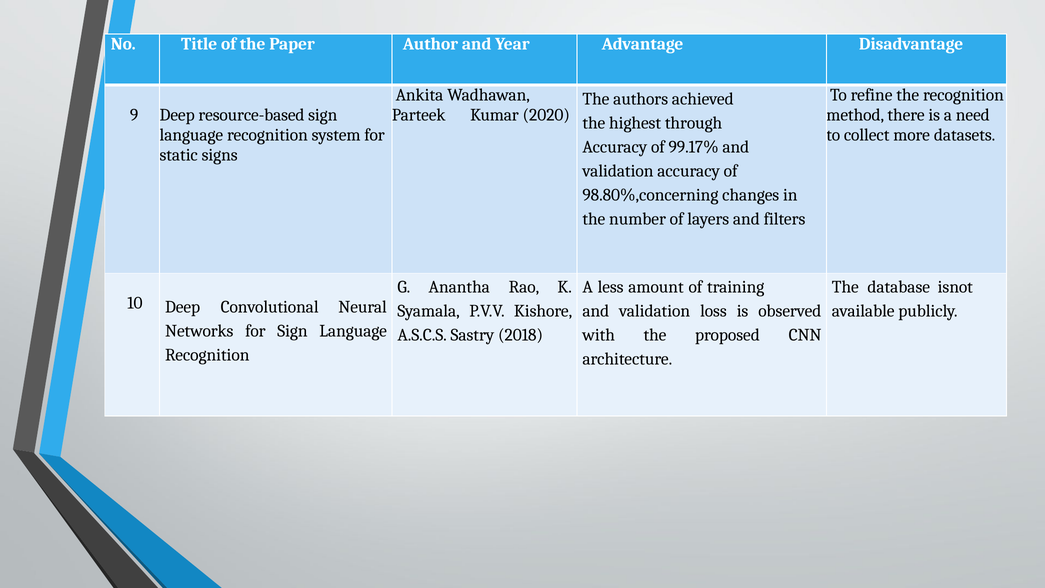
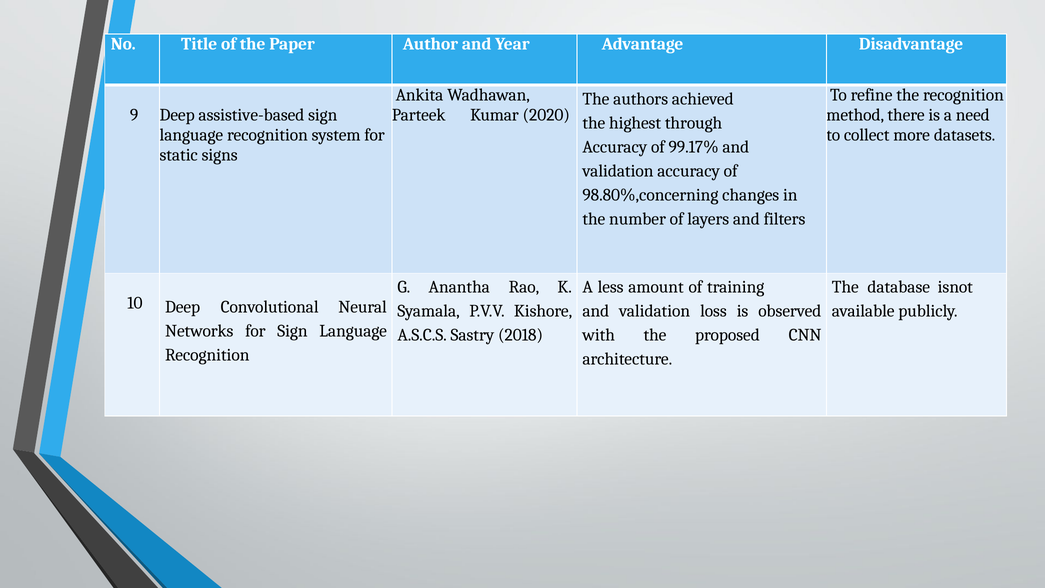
resource-based: resource-based -> assistive-based
